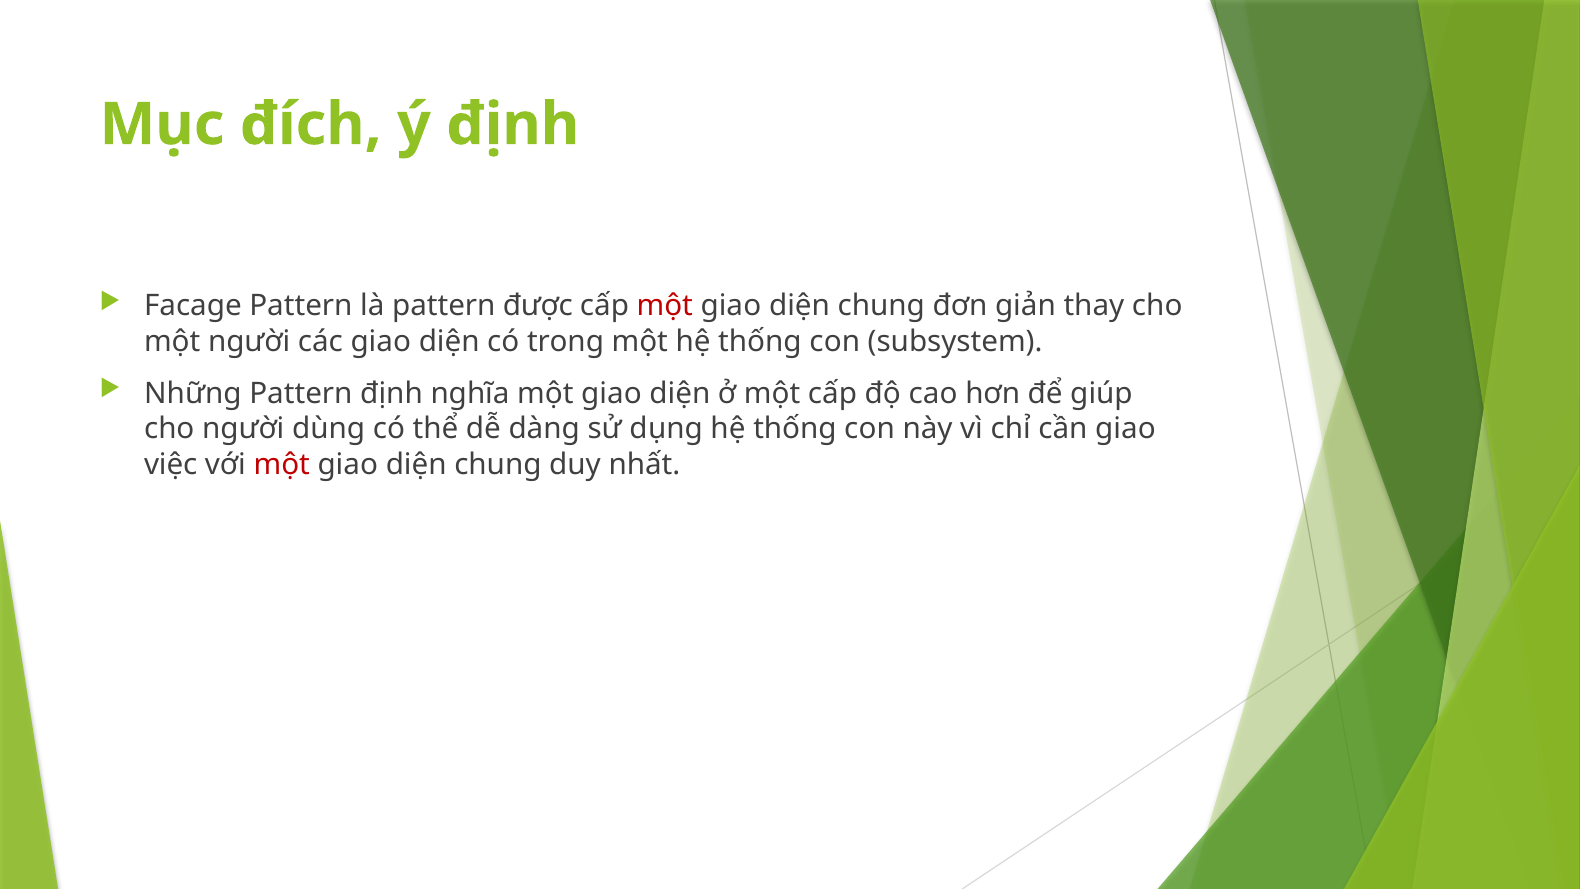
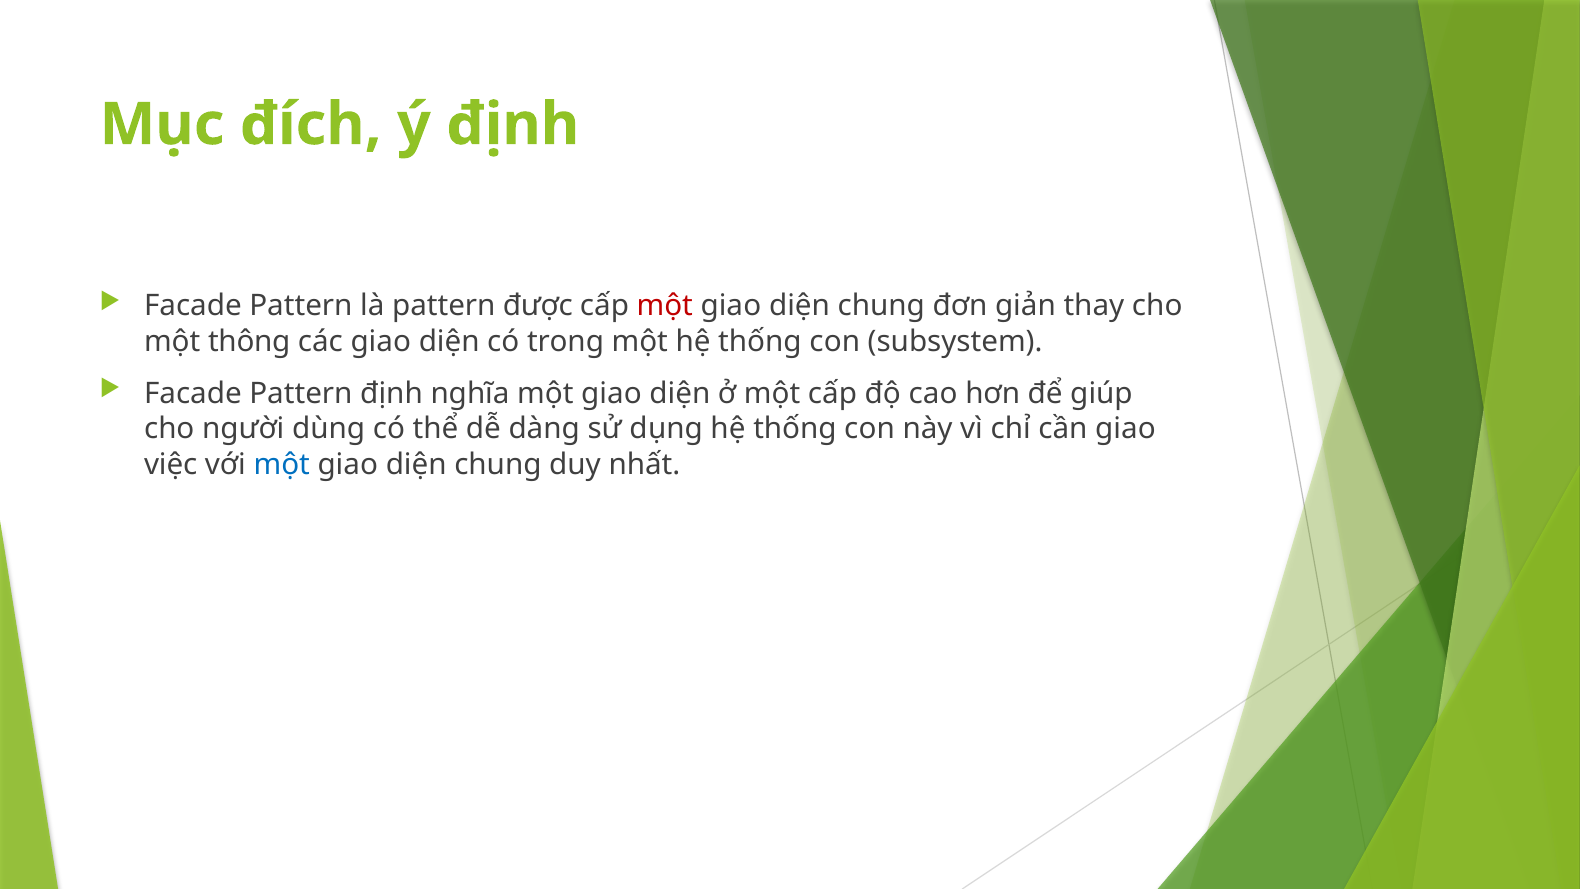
Facage at (193, 306): Facage -> Facade
một người: người -> thông
Những at (193, 393): Những -> Facade
một at (282, 464) colour: red -> blue
